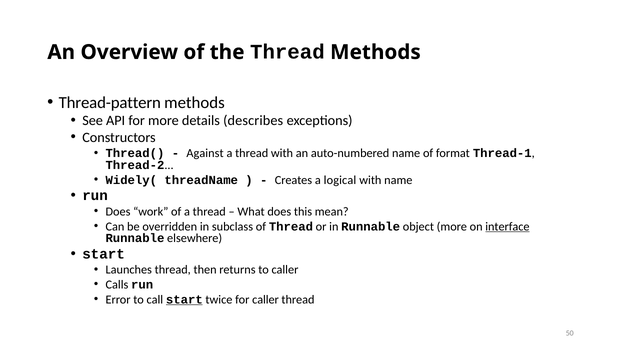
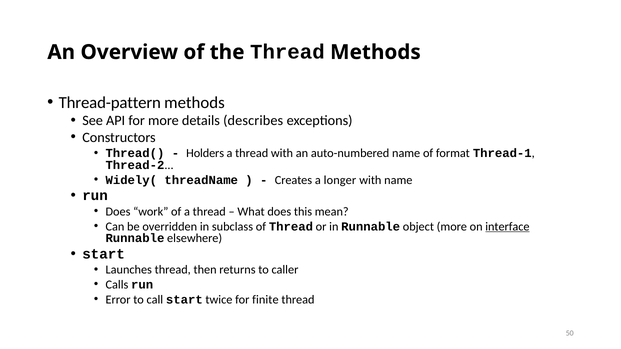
Against: Against -> Holders
logical: logical -> longer
start at (184, 300) underline: present -> none
for caller: caller -> finite
